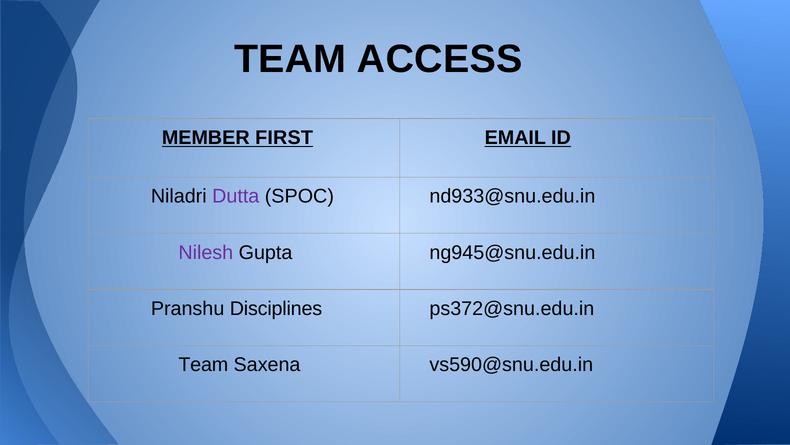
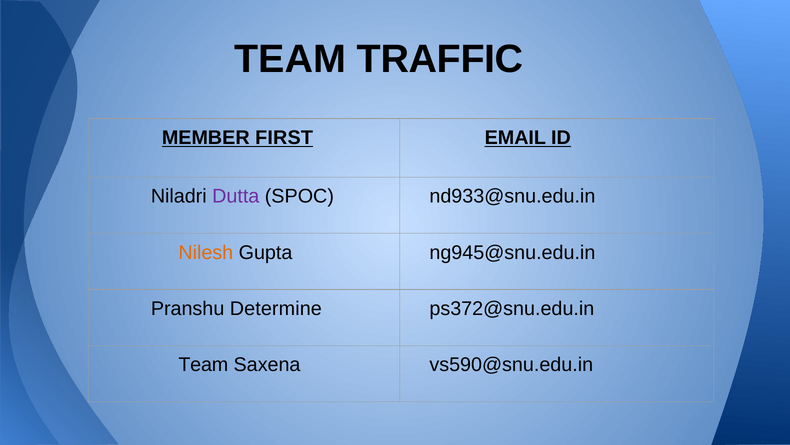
ACCESS: ACCESS -> TRAFFIC
Nilesh colour: purple -> orange
Disciplines: Disciplines -> Determine
